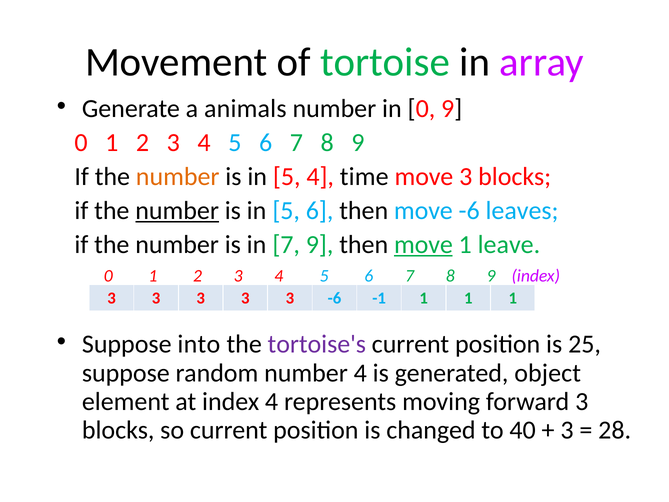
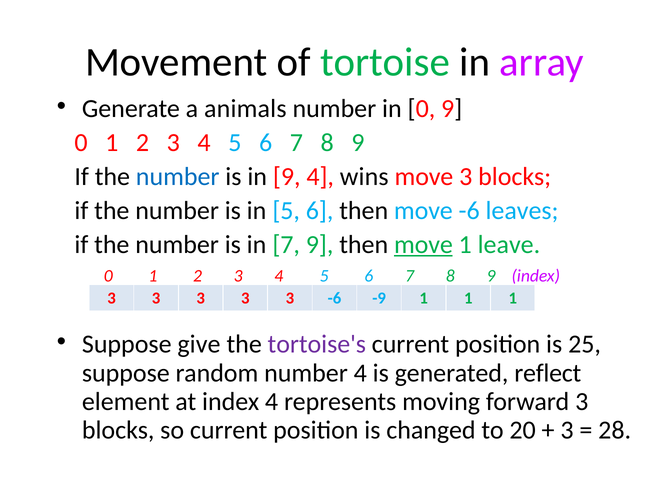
number at (178, 177) colour: orange -> blue
5 at (287, 177): 5 -> 9
time: time -> wins
number at (177, 211) underline: present -> none
-1: -1 -> -9
into: into -> give
object: object -> reflect
40: 40 -> 20
